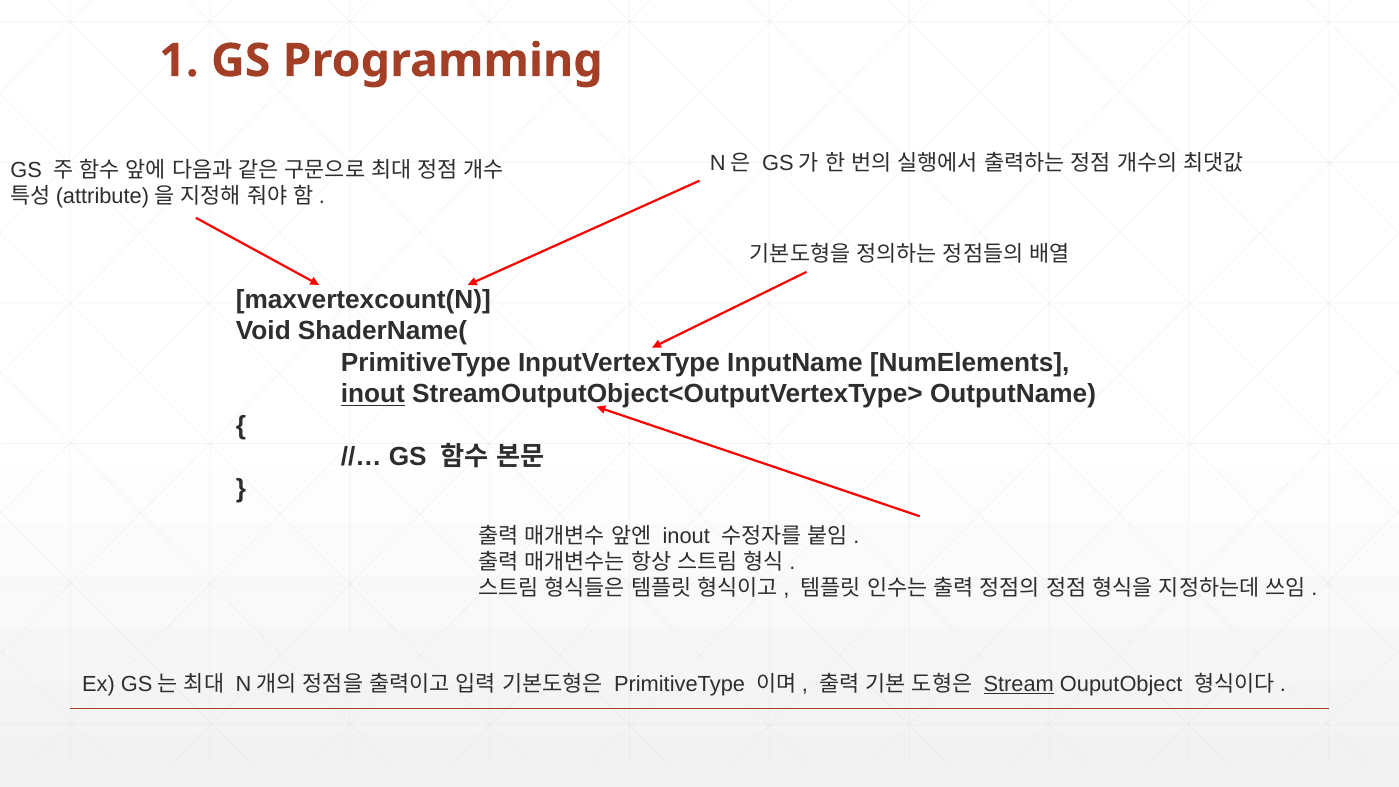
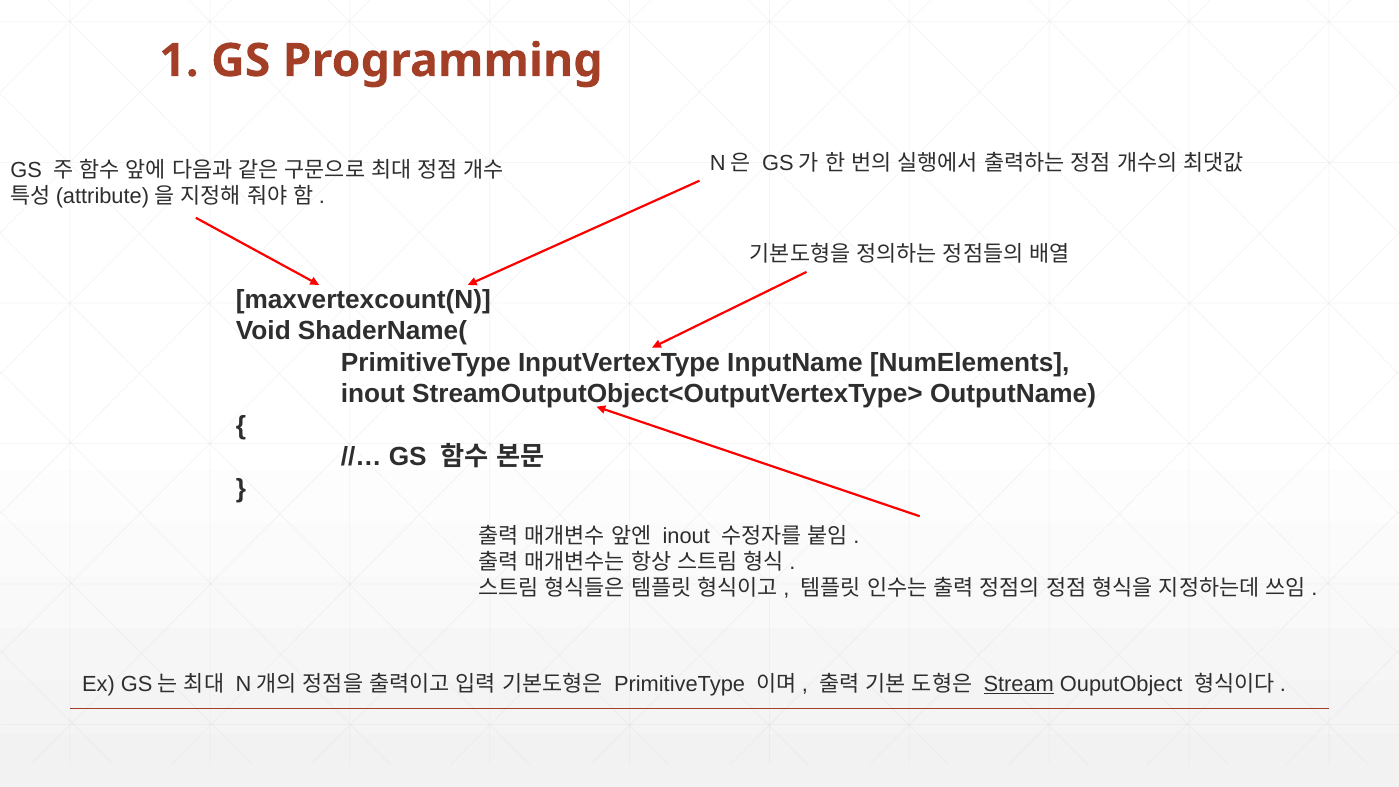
inout at (373, 394) underline: present -> none
